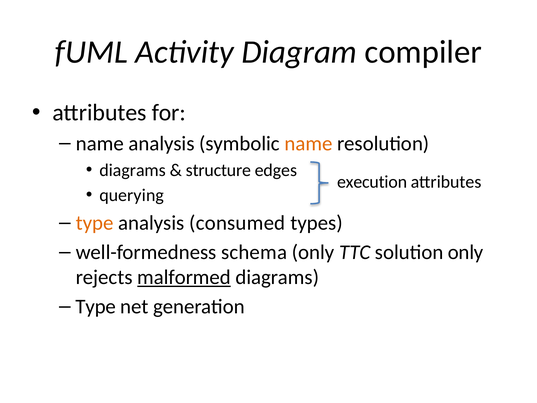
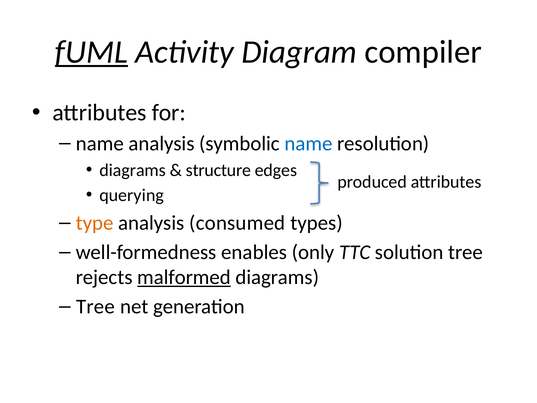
fUML underline: none -> present
name at (308, 143) colour: orange -> blue
execution: execution -> produced
schema: schema -> enables
solution only: only -> tree
Type at (96, 306): Type -> Tree
